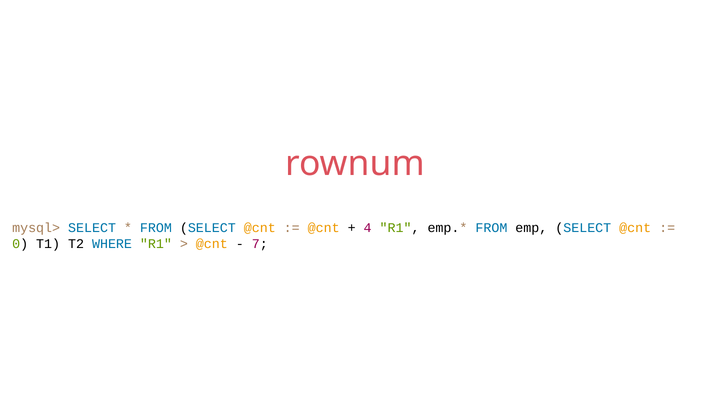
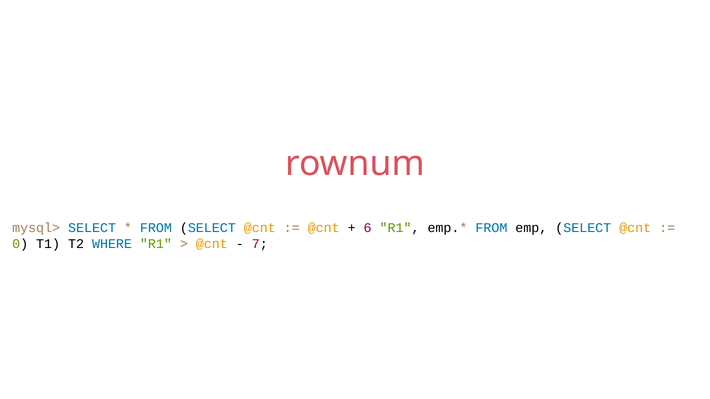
4: 4 -> 6
